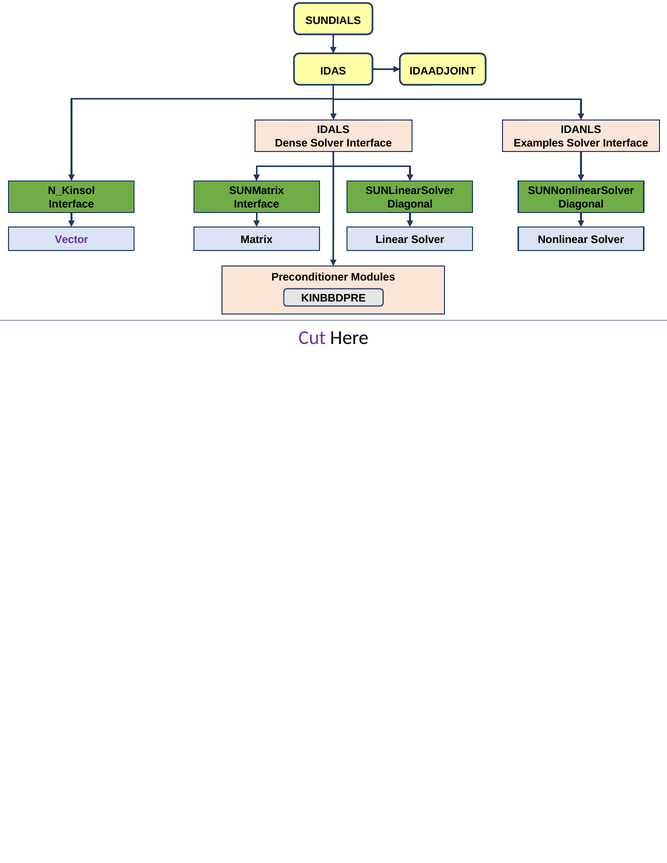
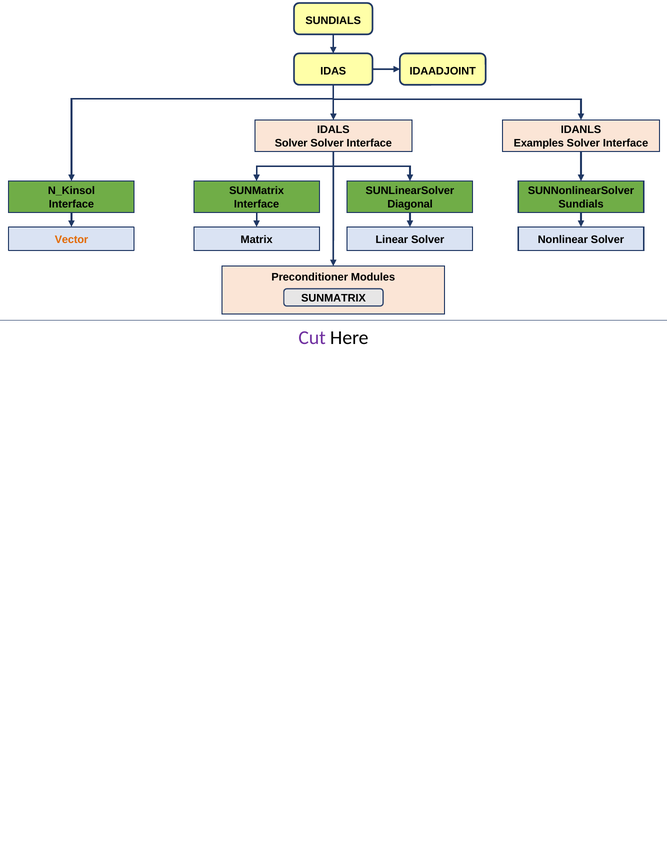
Dense at (291, 143): Dense -> Solver
Diagonal at (581, 204): Diagonal -> Sundials
Vector colour: purple -> orange
KINBBDPRE at (333, 298): KINBBDPRE -> SUNMATRIX
